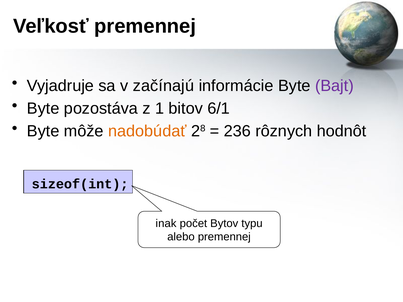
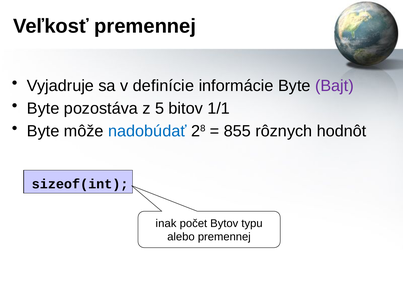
začínajú: začínajú -> definície
1: 1 -> 5
6/1: 6/1 -> 1/1
nadobúdať colour: orange -> blue
236: 236 -> 855
